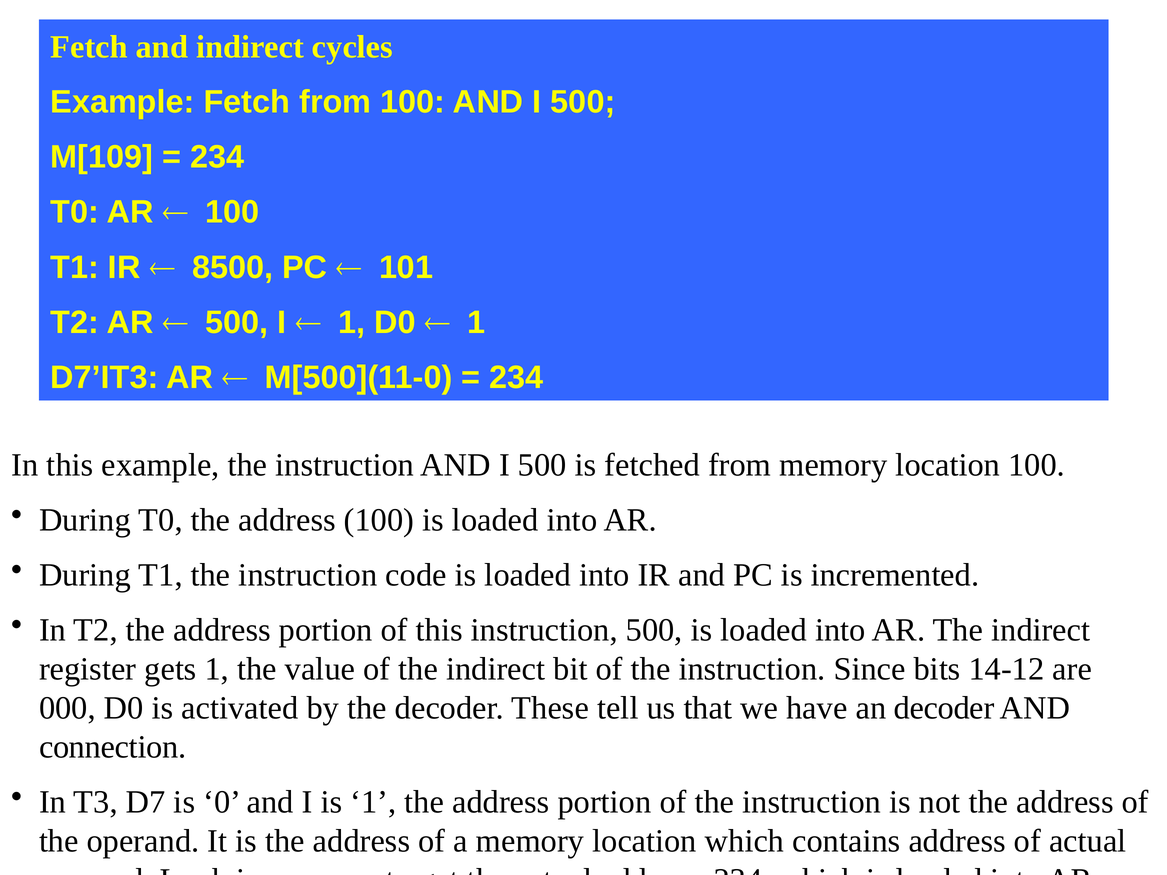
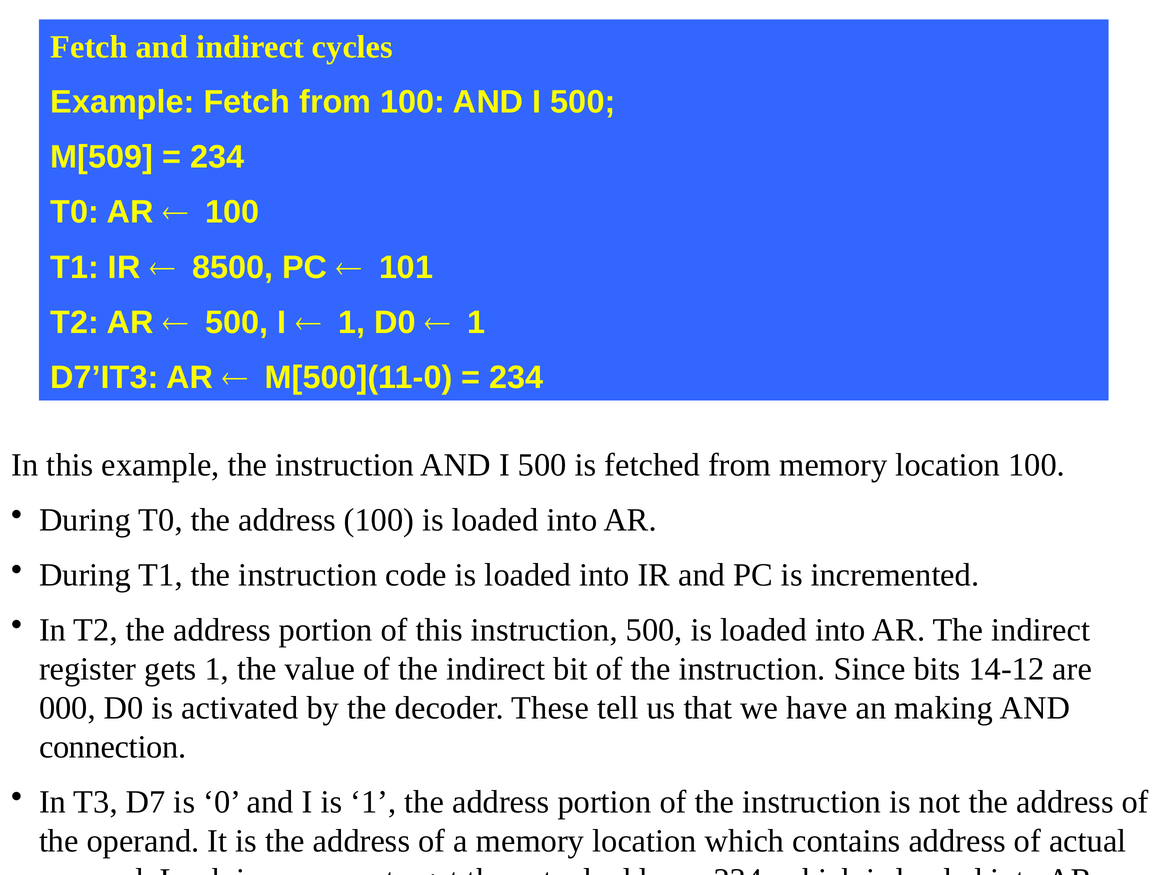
M[109: M[109 -> M[509
an decoder: decoder -> making
